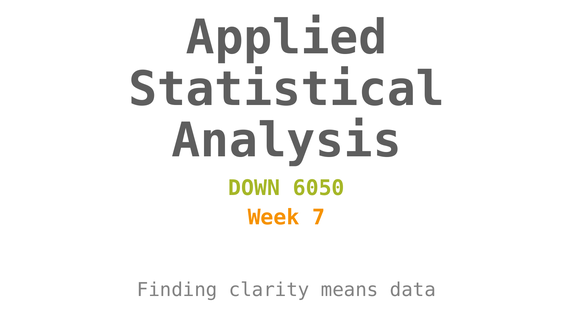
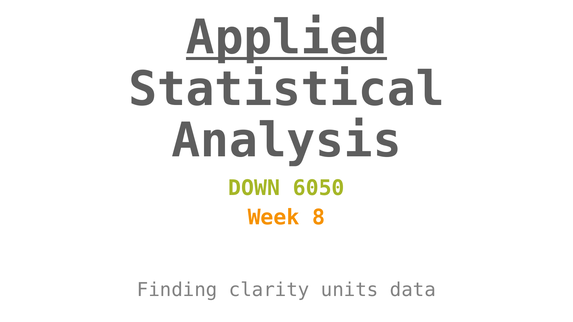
Applied underline: none -> present
7: 7 -> 8
means: means -> units
